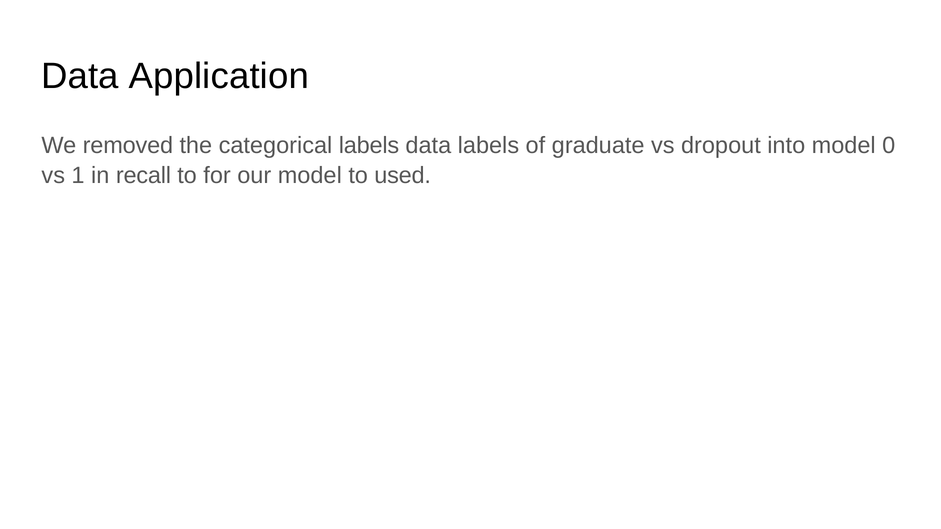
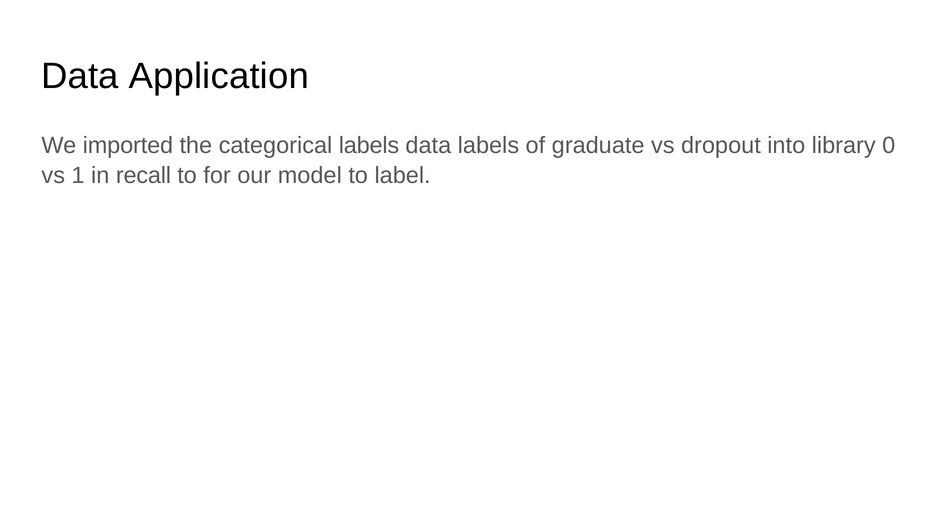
removed: removed -> imported
into model: model -> library
used: used -> label
